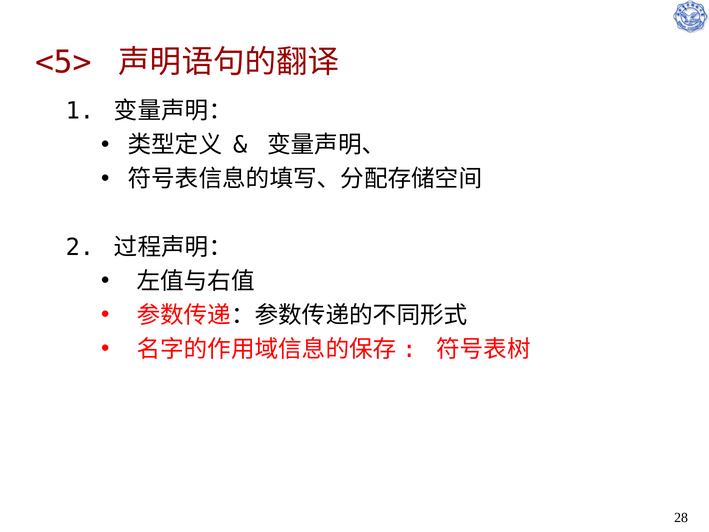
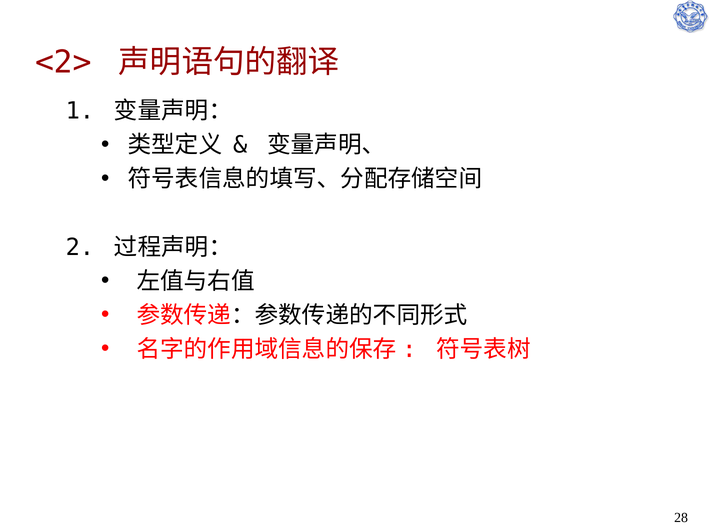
<5>: <5> -> <2>
